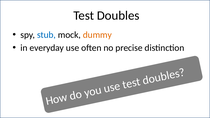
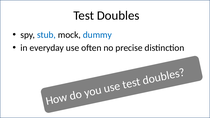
dummy colour: orange -> blue
